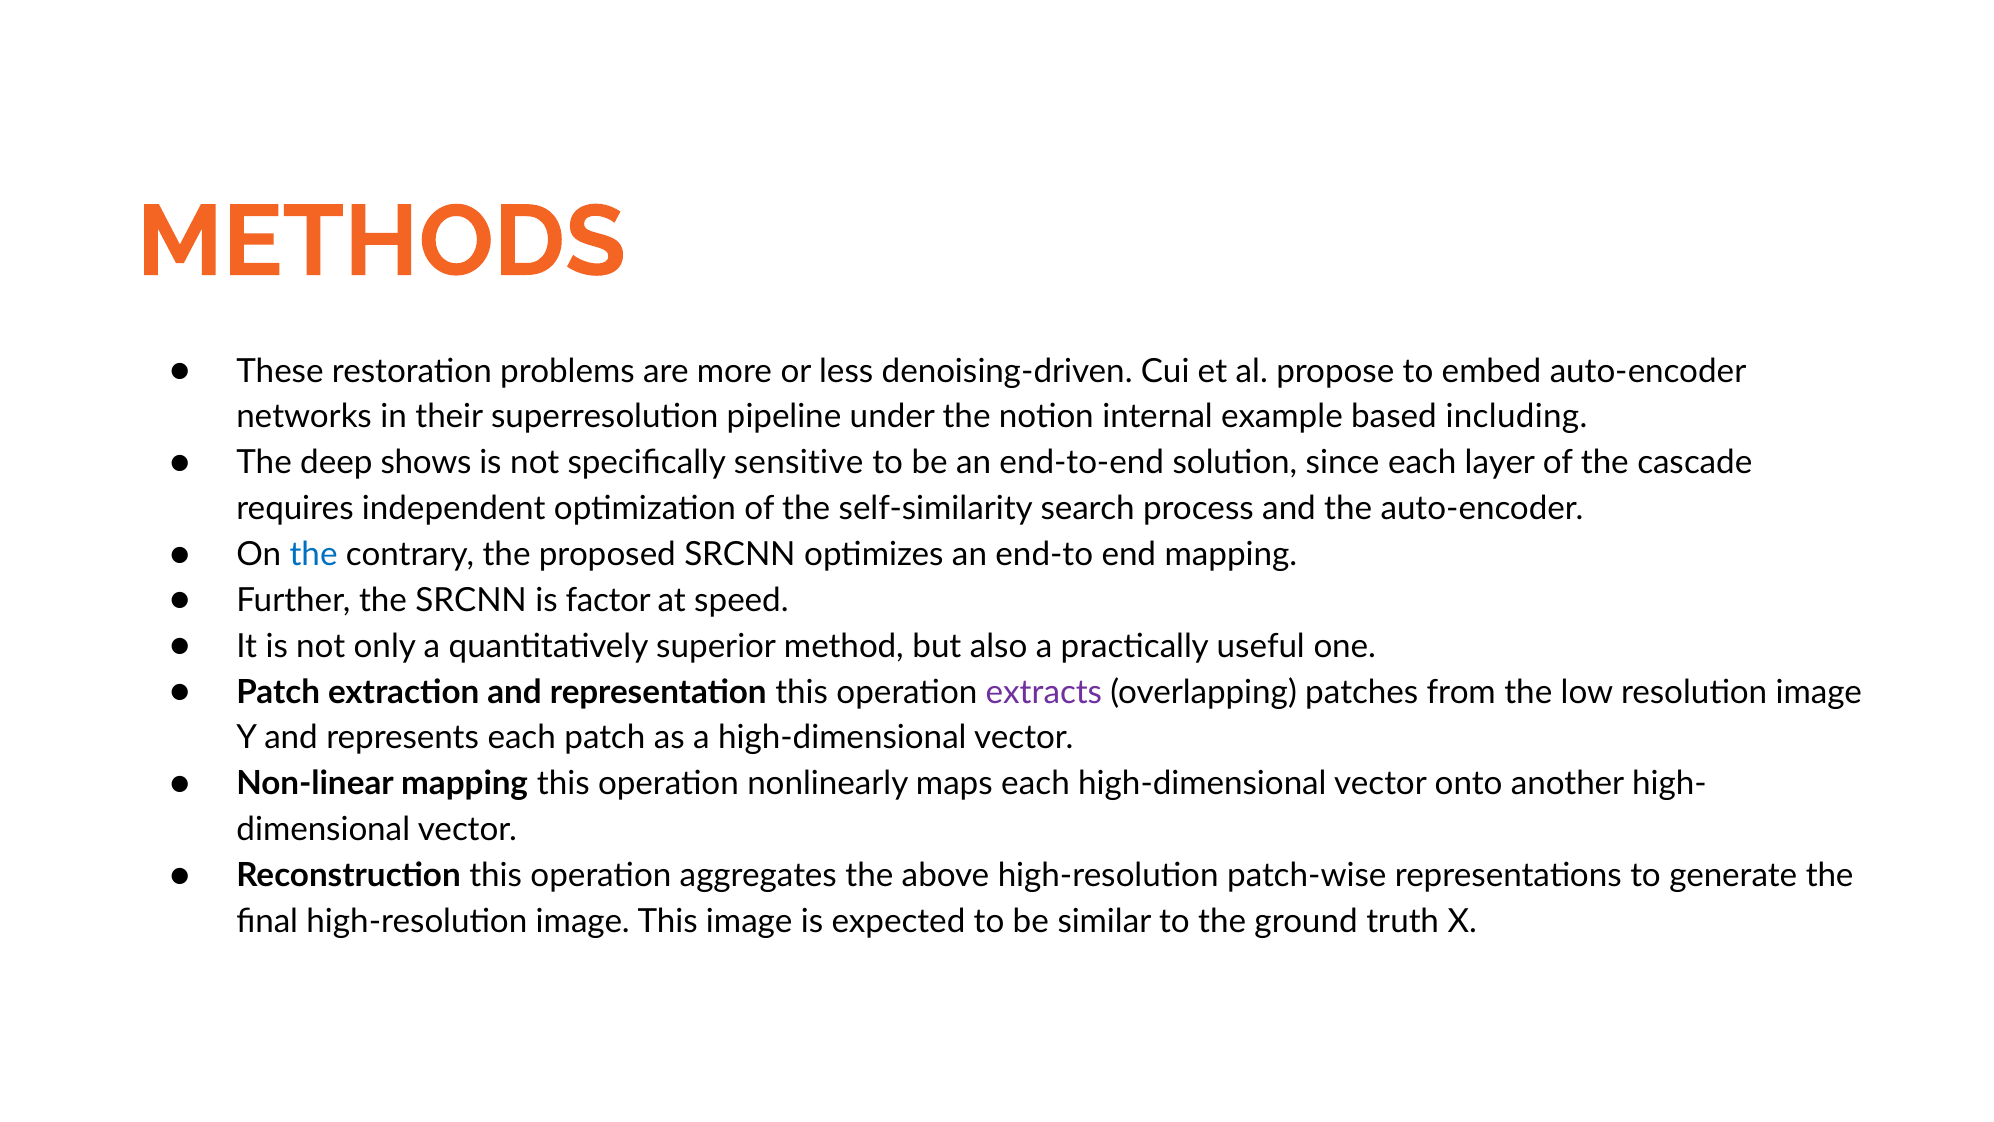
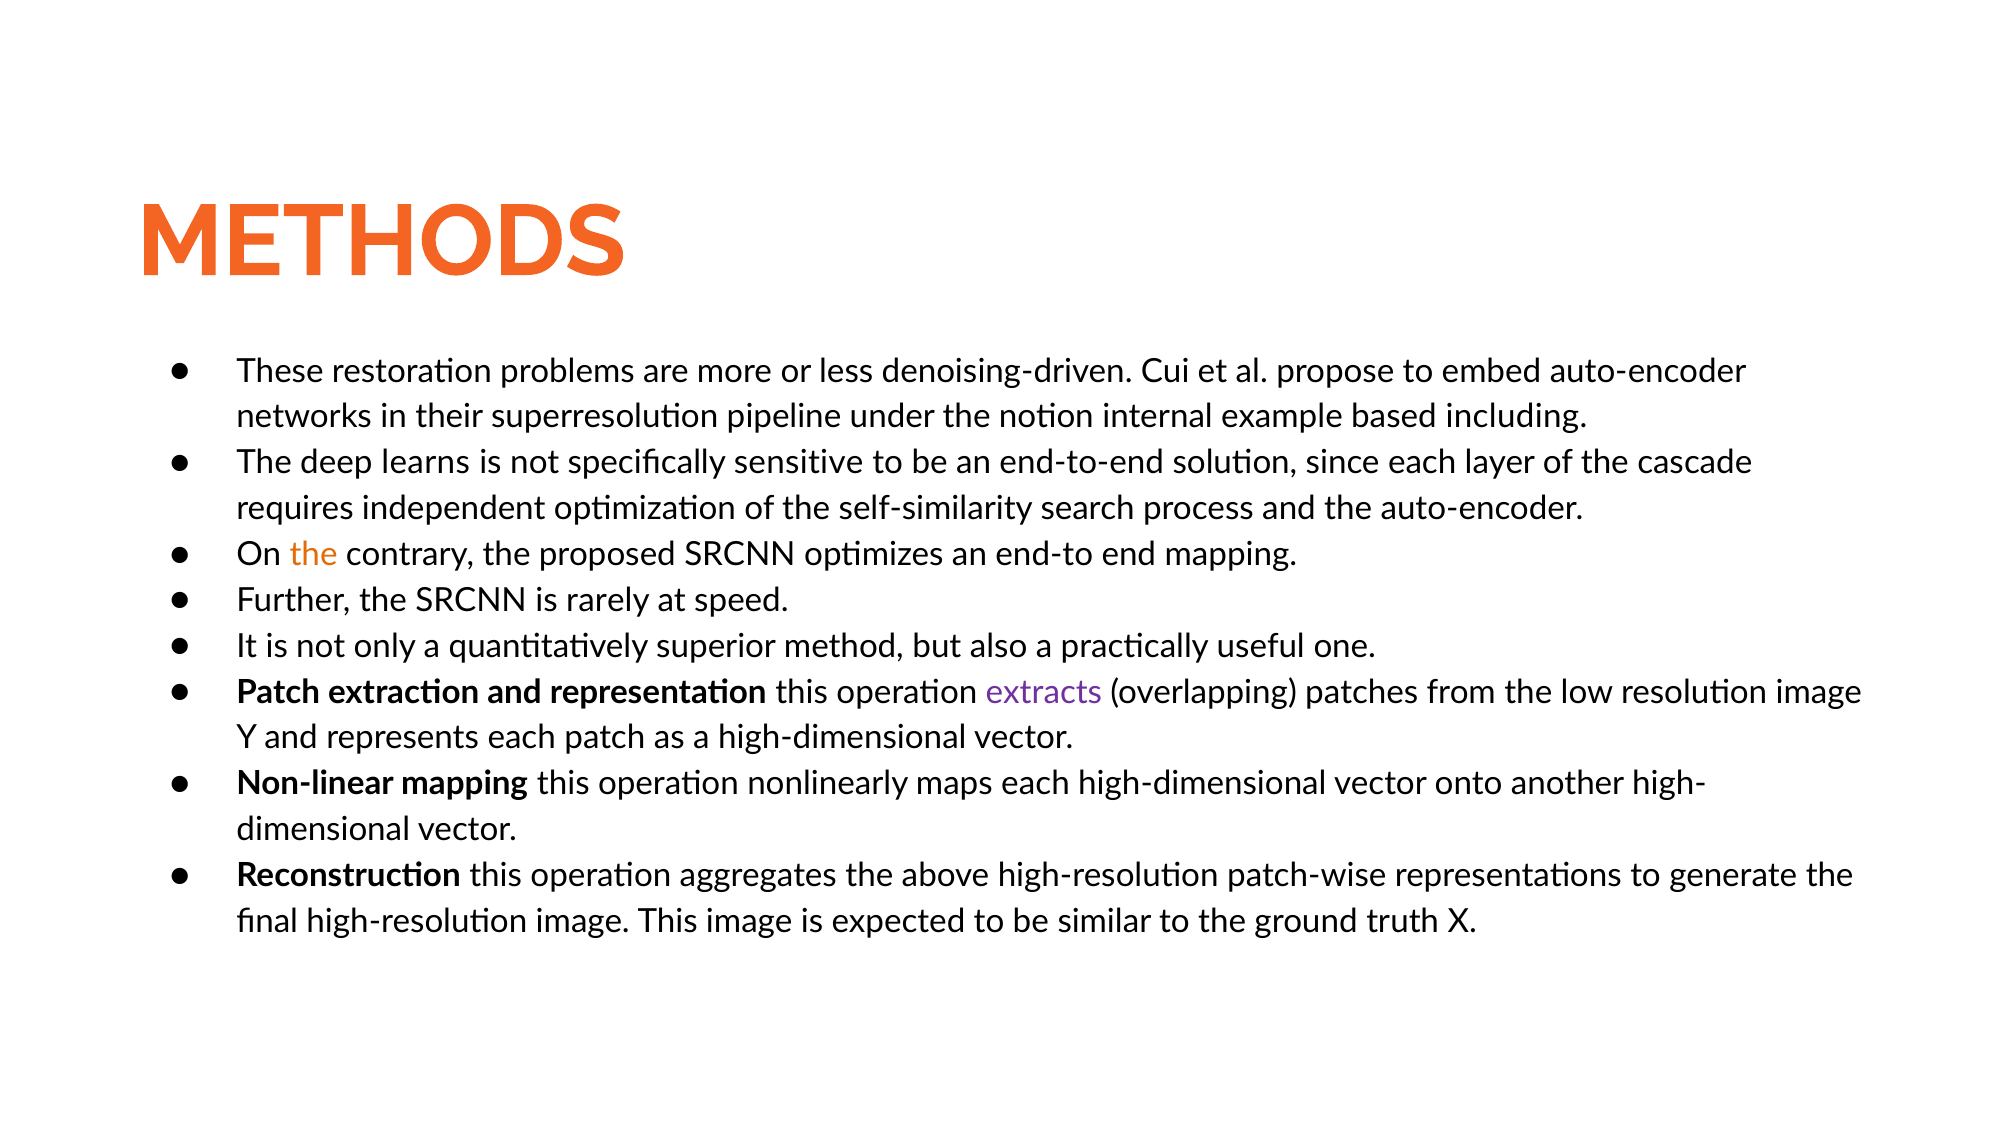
shows: shows -> learns
the at (314, 554) colour: blue -> orange
factor: factor -> rarely
